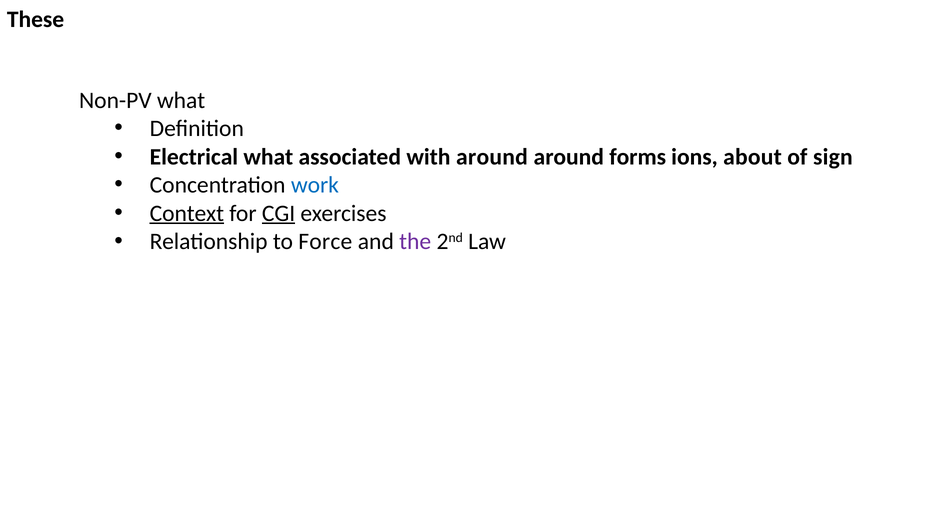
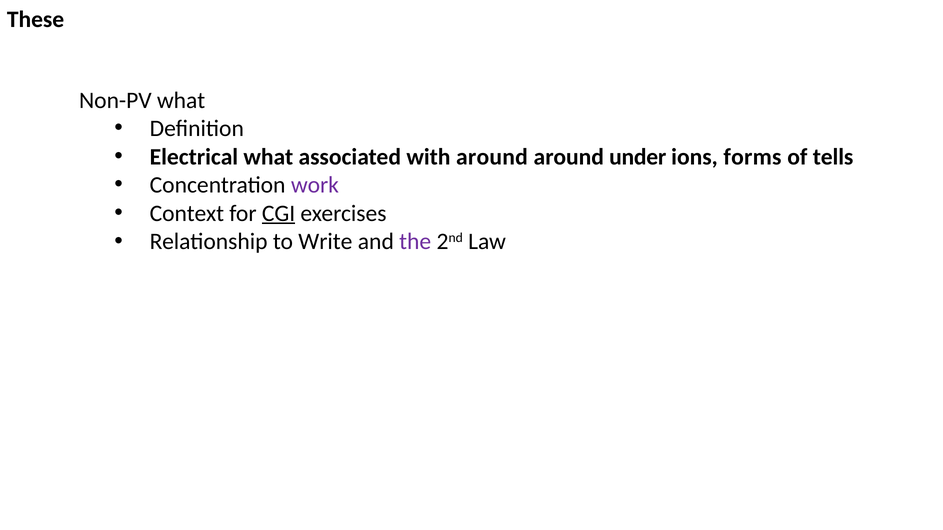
forms: forms -> under
about: about -> forms
sign: sign -> tells
work colour: blue -> purple
Context underline: present -> none
Force: Force -> Write
